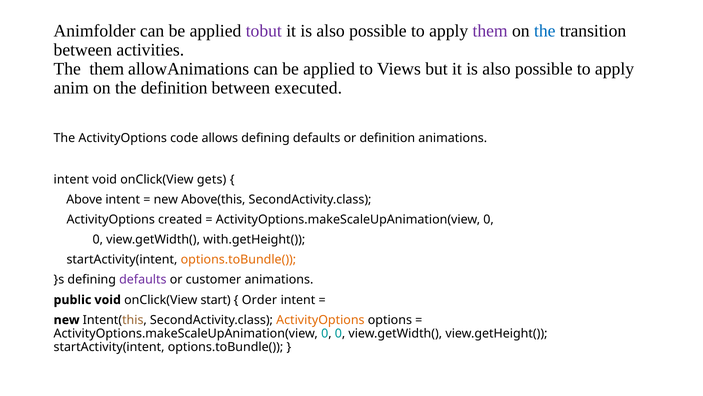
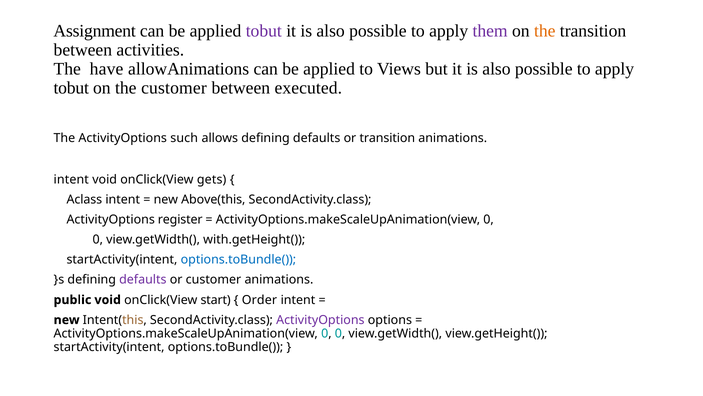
Animfolder: Animfolder -> Assignment
the at (545, 31) colour: blue -> orange
The them: them -> have
anim at (71, 88): anim -> tobut
the definition: definition -> customer
code: code -> such
or definition: definition -> transition
Above: Above -> Aclass
created: created -> register
options.toBundle( at (238, 259) colour: orange -> blue
ActivityOptions at (320, 320) colour: orange -> purple
